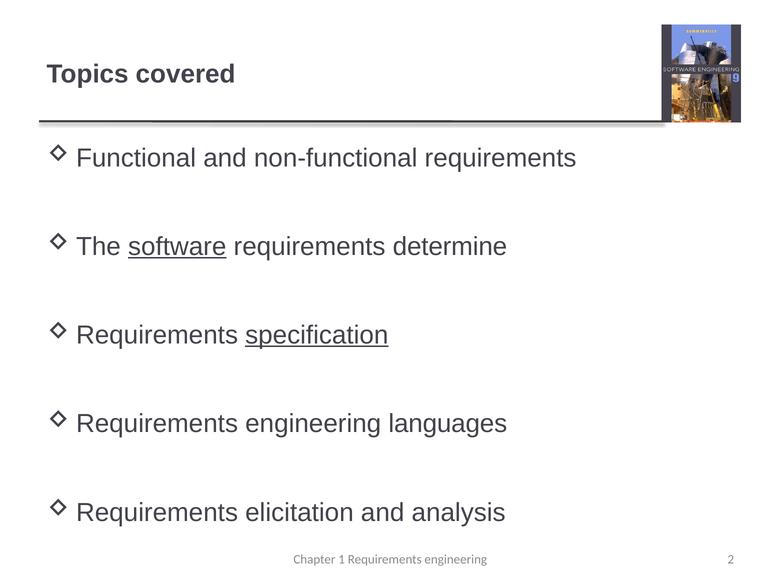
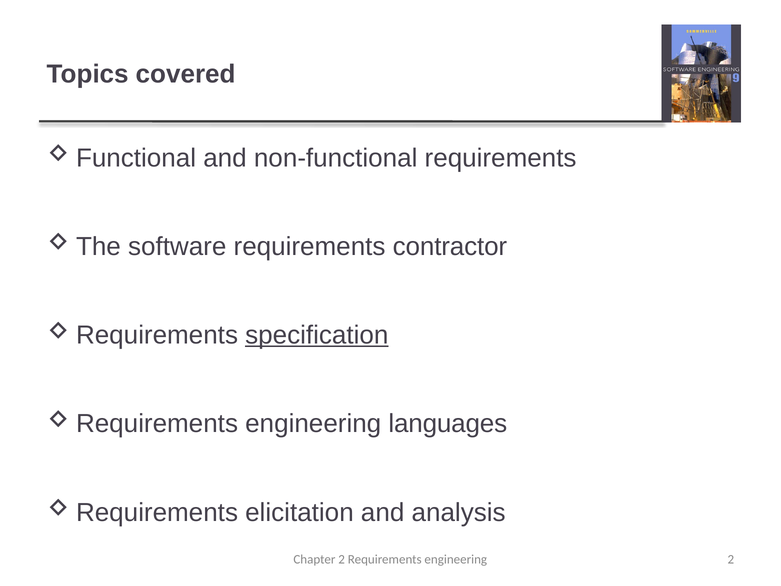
software underline: present -> none
determine: determine -> contractor
Chapter 1: 1 -> 2
